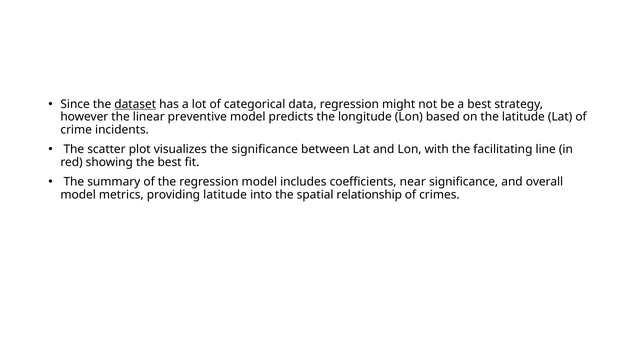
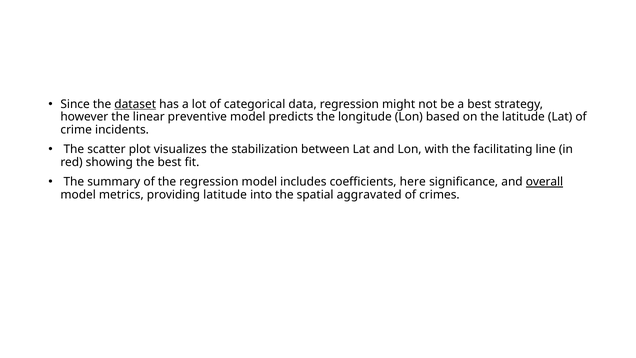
the significance: significance -> stabilization
near: near -> here
overall underline: none -> present
relationship: relationship -> aggravated
